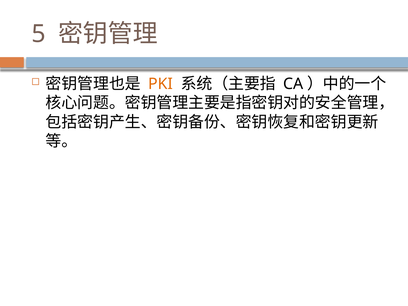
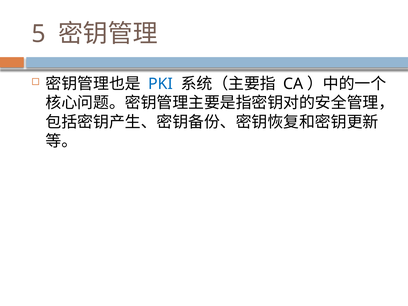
PKI colour: orange -> blue
